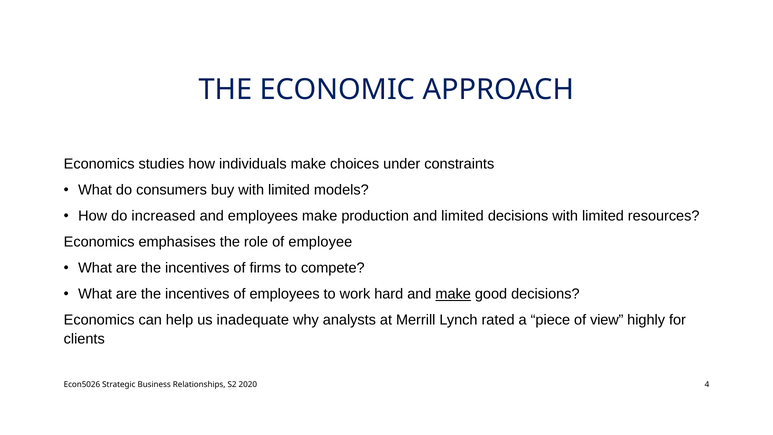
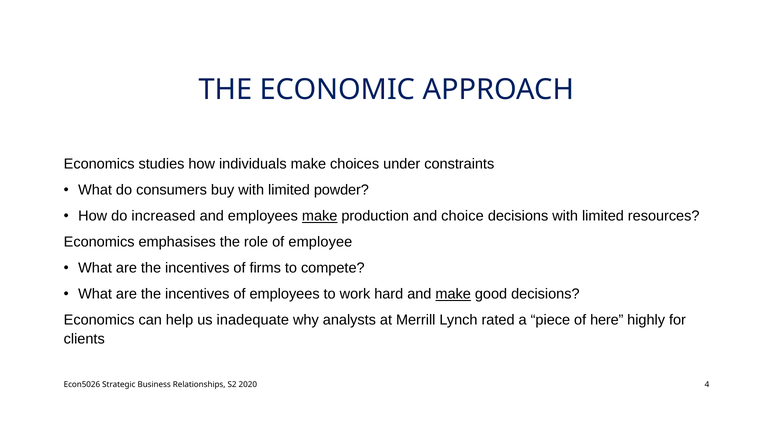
models: models -> powder
make at (320, 216) underline: none -> present
and limited: limited -> choice
view: view -> here
